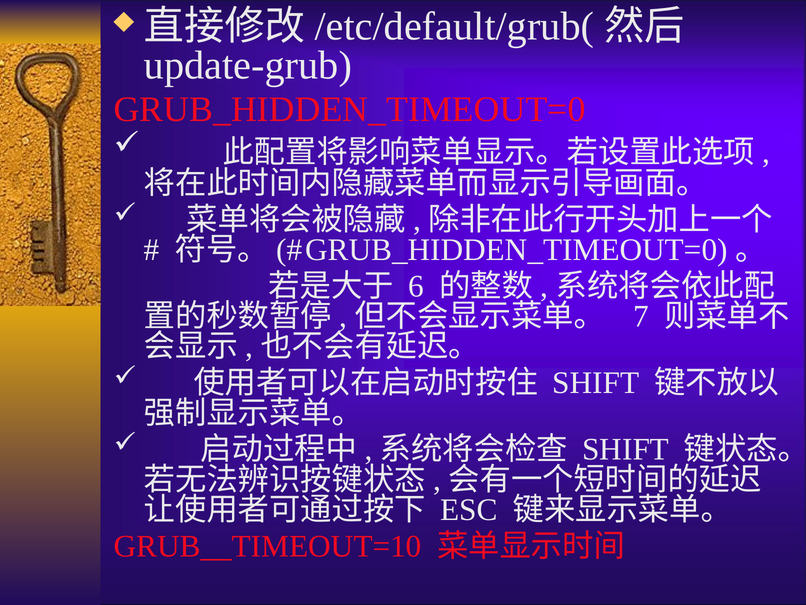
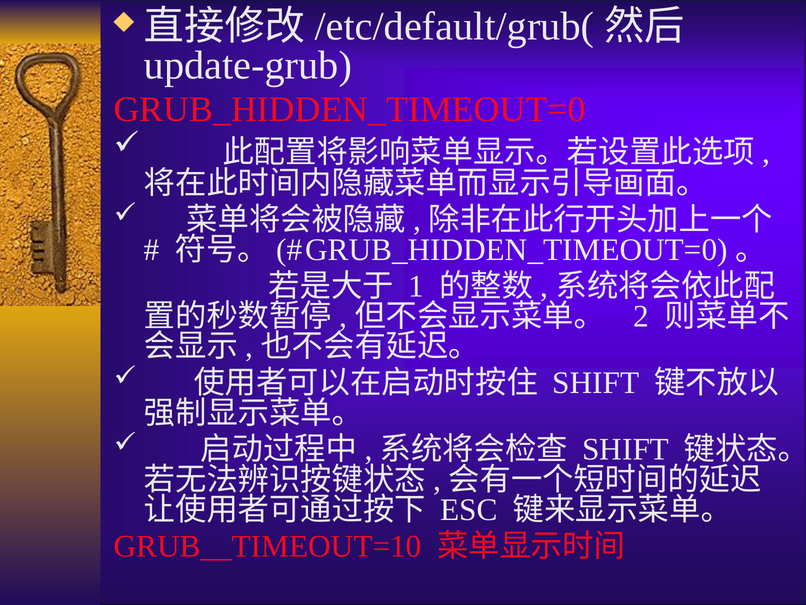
6: 6 -> 1
7: 7 -> 2
